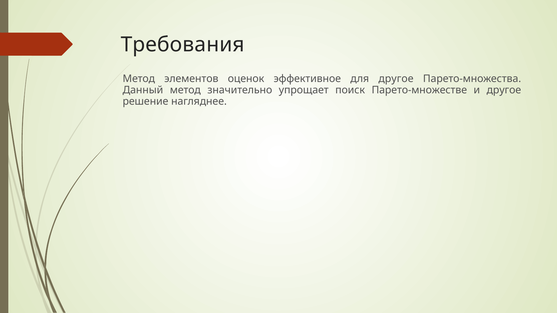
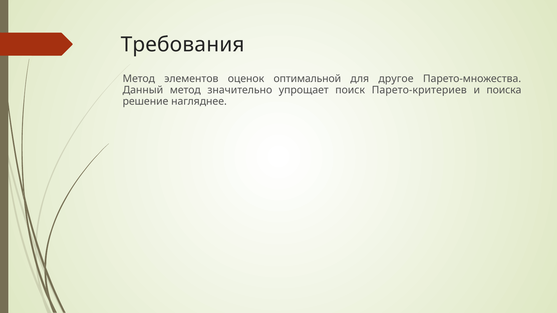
эффективное: эффективное -> оптимальной
Парето-множестве: Парето-множестве -> Парето-критериев
и другое: другое -> поиска
